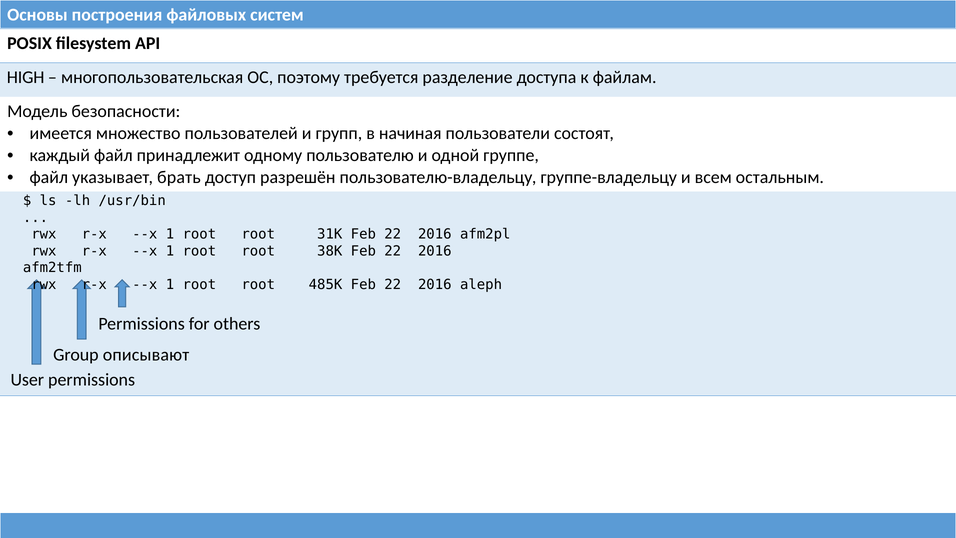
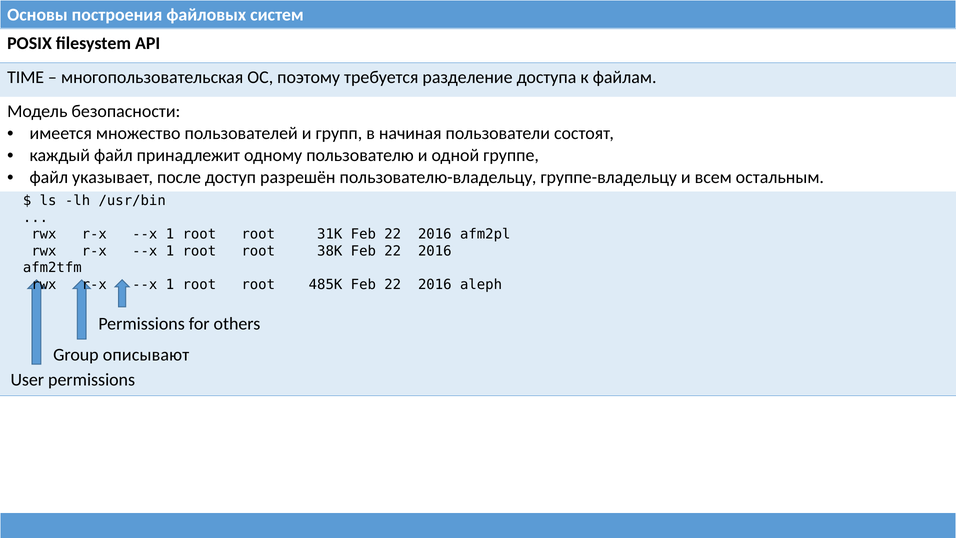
HIGH: HIGH -> TIME
брать: брать -> после
